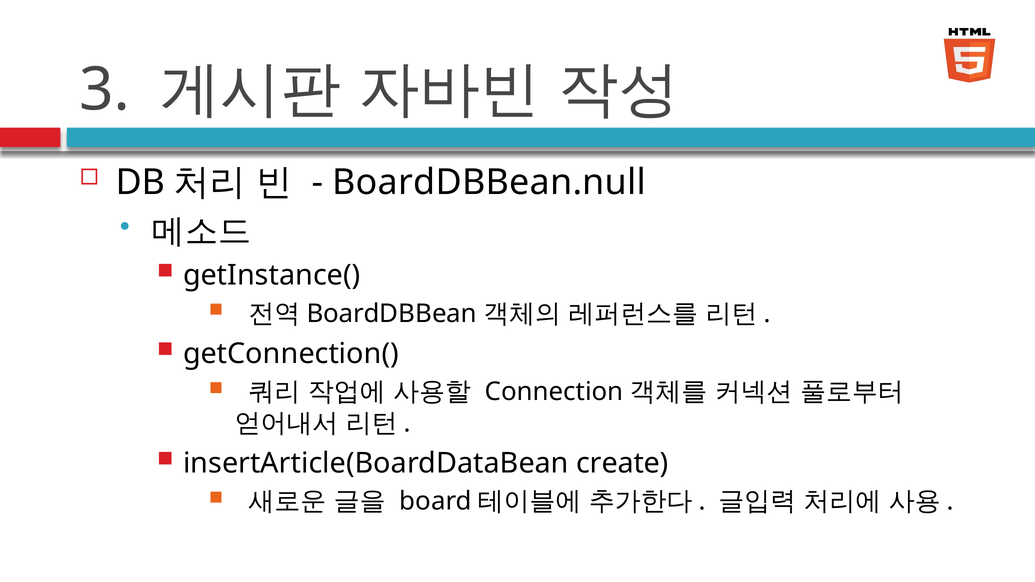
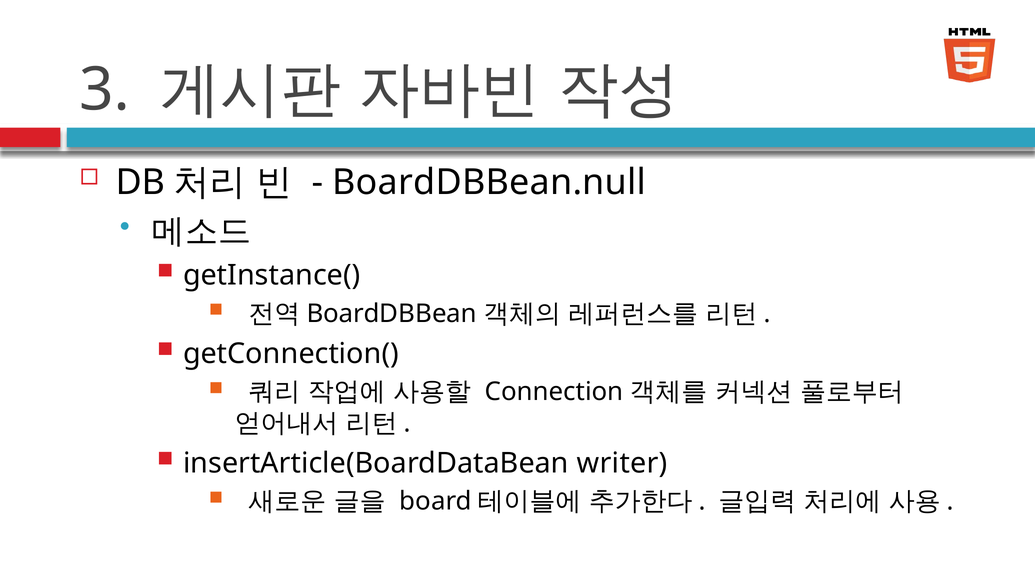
create: create -> writer
